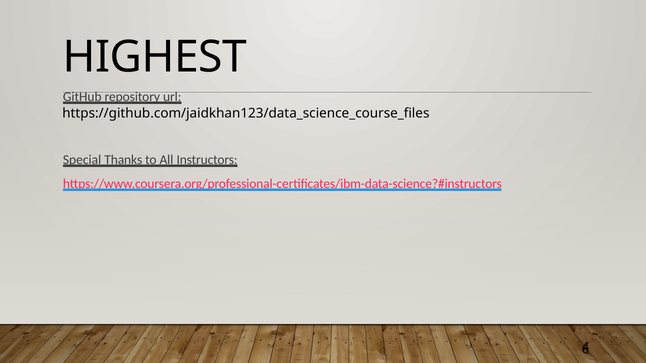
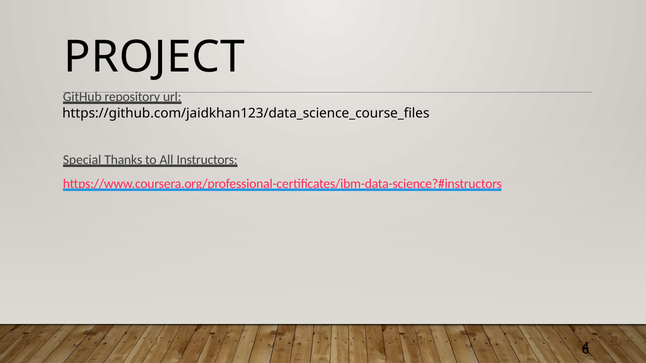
HIGHEST: HIGHEST -> PROJECT
